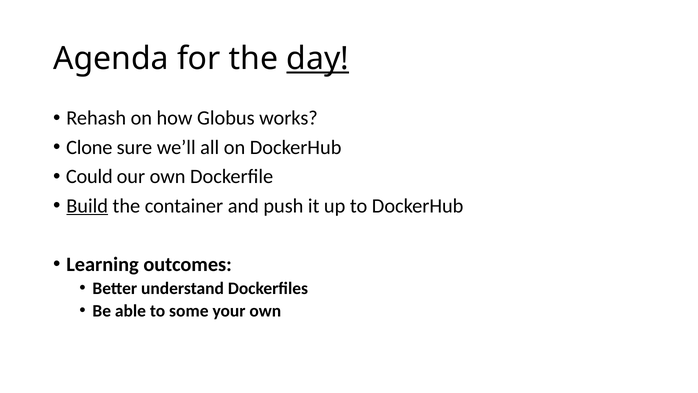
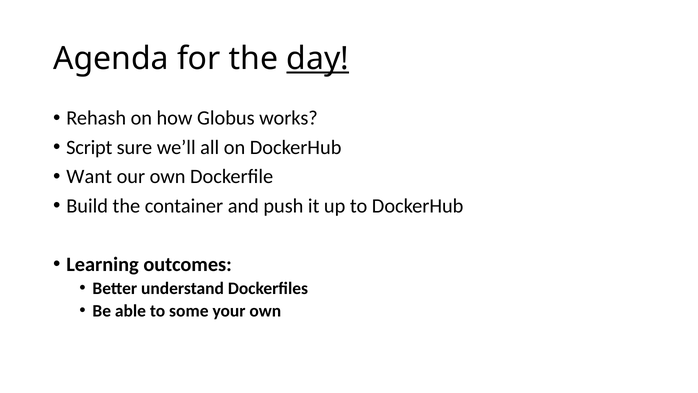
Clone: Clone -> Script
Could: Could -> Want
Build underline: present -> none
